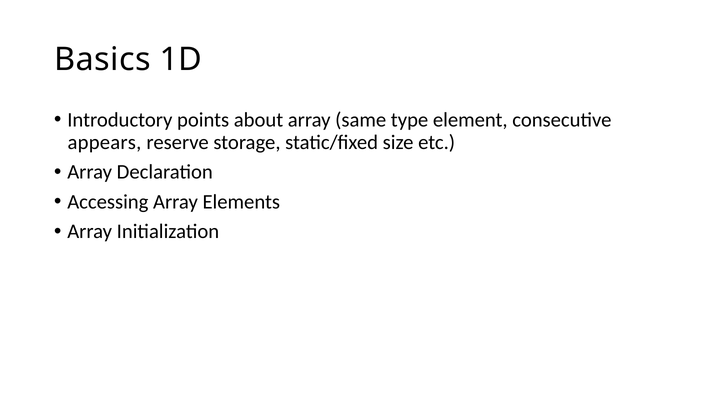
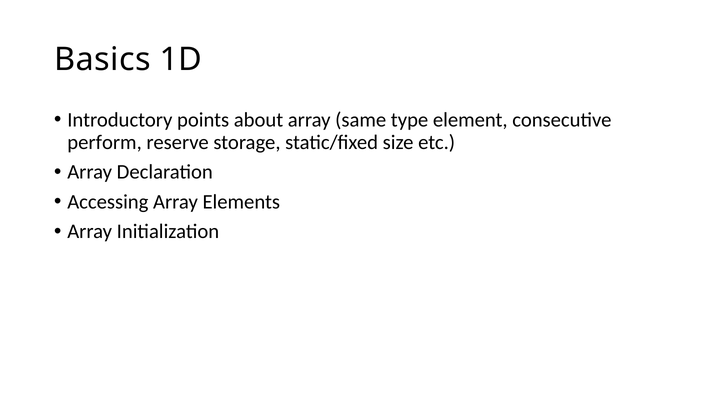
appears: appears -> perform
